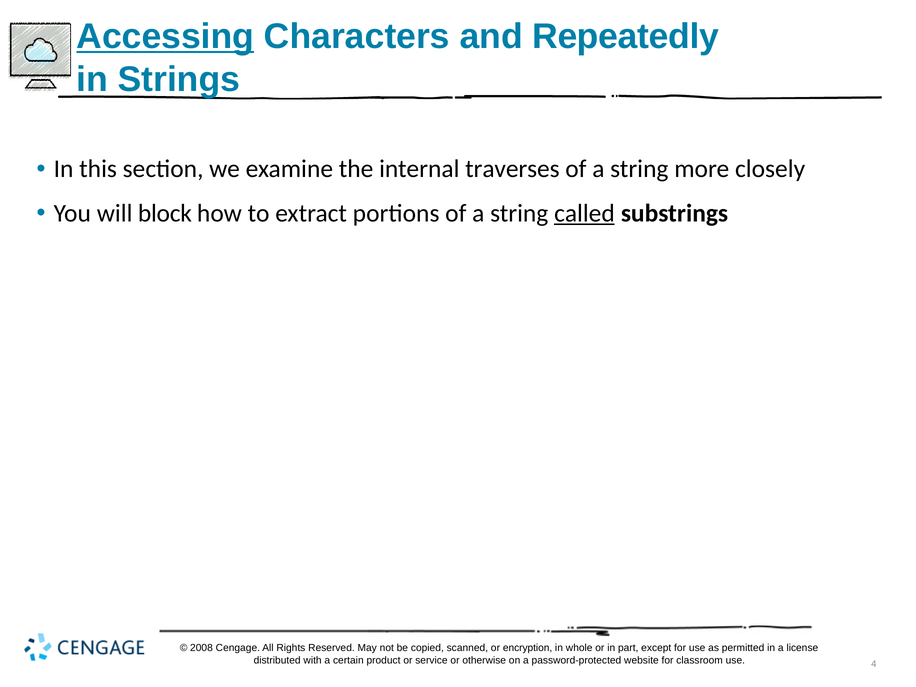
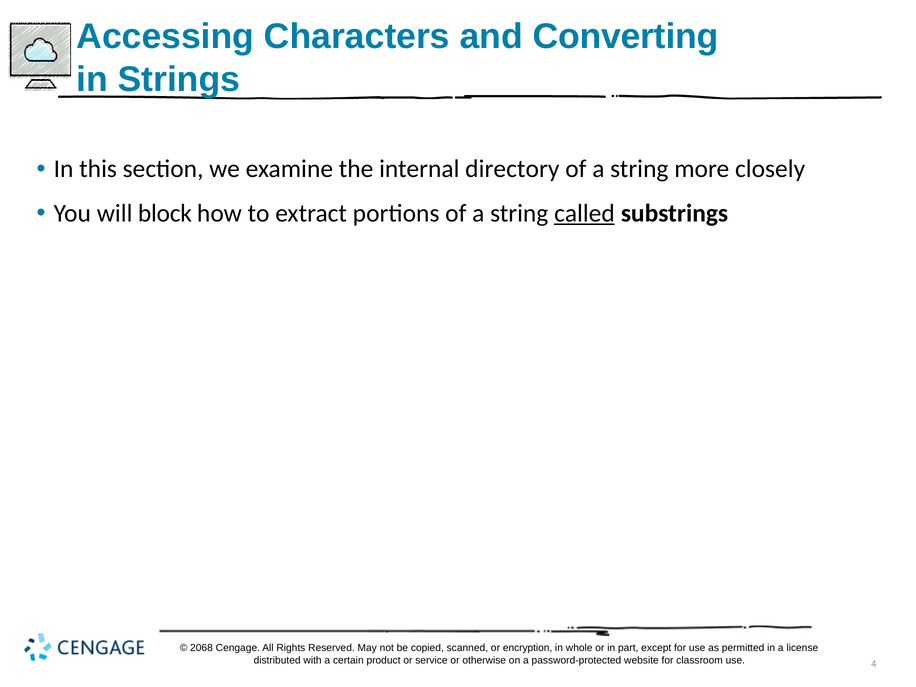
Accessing underline: present -> none
Repeatedly: Repeatedly -> Converting
traverses: traverses -> directory
2008: 2008 -> 2068
